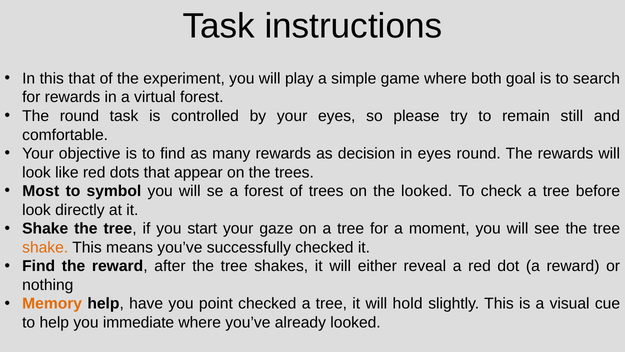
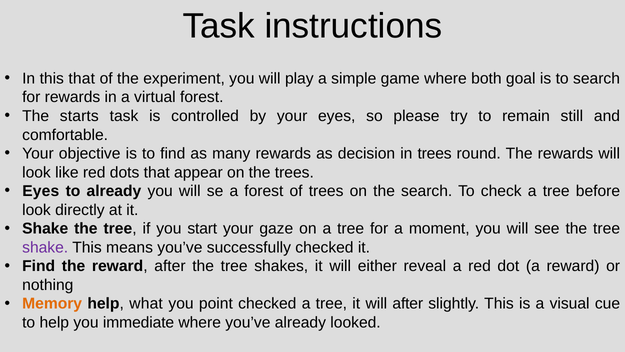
The round: round -> starts
in eyes: eyes -> trees
Most at (41, 191): Most -> Eyes
to symbol: symbol -> already
the looked: looked -> search
shake at (45, 247) colour: orange -> purple
have: have -> what
will hold: hold -> after
